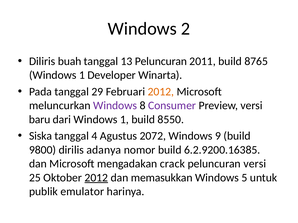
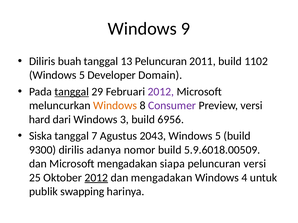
2: 2 -> 9
8765: 8765 -> 1102
1 at (82, 75): 1 -> 5
Winarta: Winarta -> Domain
tanggal at (72, 92) underline: none -> present
2012 at (161, 92) colour: orange -> purple
Windows at (115, 106) colour: purple -> orange
baru: baru -> hard
dari Windows 1: 1 -> 3
8550: 8550 -> 6956
4: 4 -> 7
2072: 2072 -> 2043
9 at (218, 136): 9 -> 5
9800: 9800 -> 9300
6.2.9200.16385: 6.2.9200.16385 -> 5.9.6018.00509
crack: crack -> siapa
dan memasukkan: memasukkan -> mengadakan
5: 5 -> 4
emulator: emulator -> swapping
